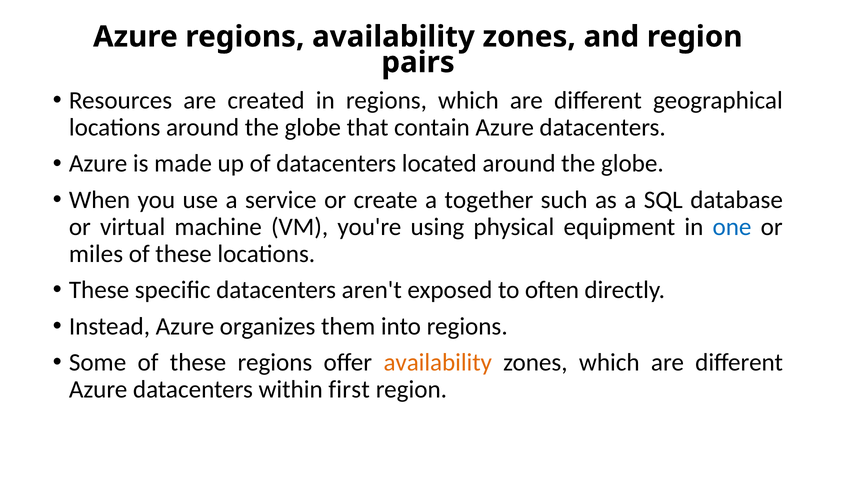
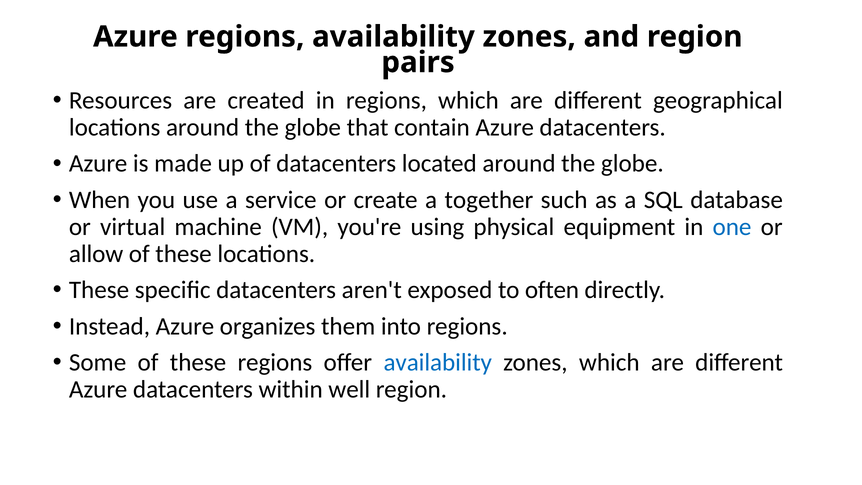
miles: miles -> allow
availability at (438, 362) colour: orange -> blue
first: first -> well
